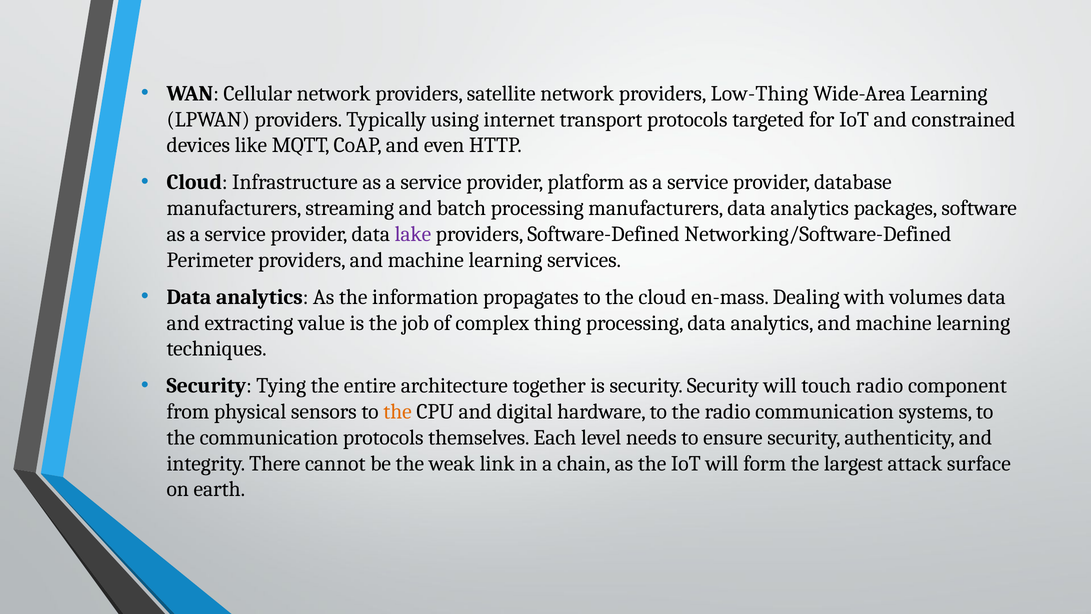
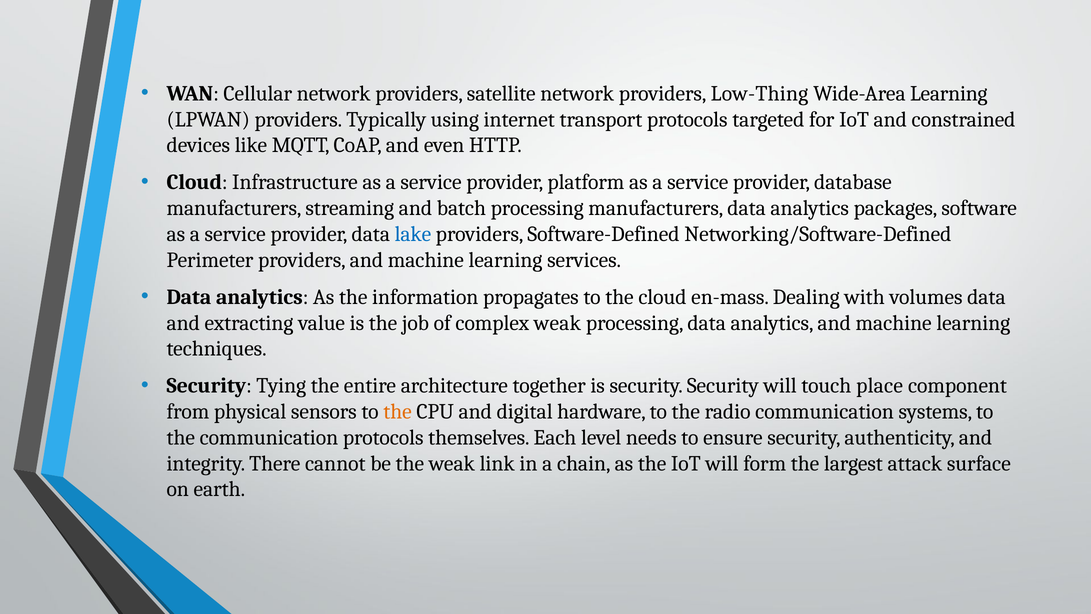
lake colour: purple -> blue
complex thing: thing -> weak
touch radio: radio -> place
